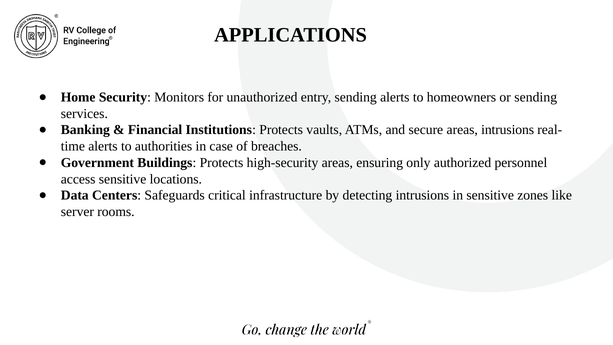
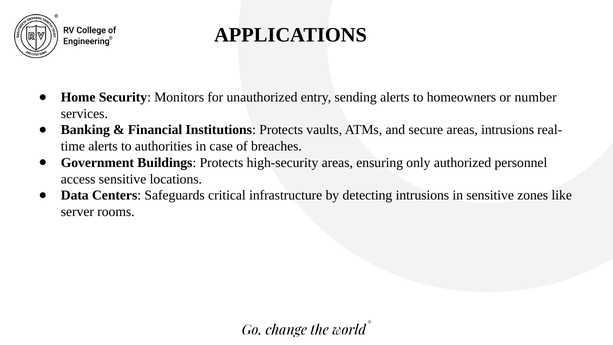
or sending: sending -> number
